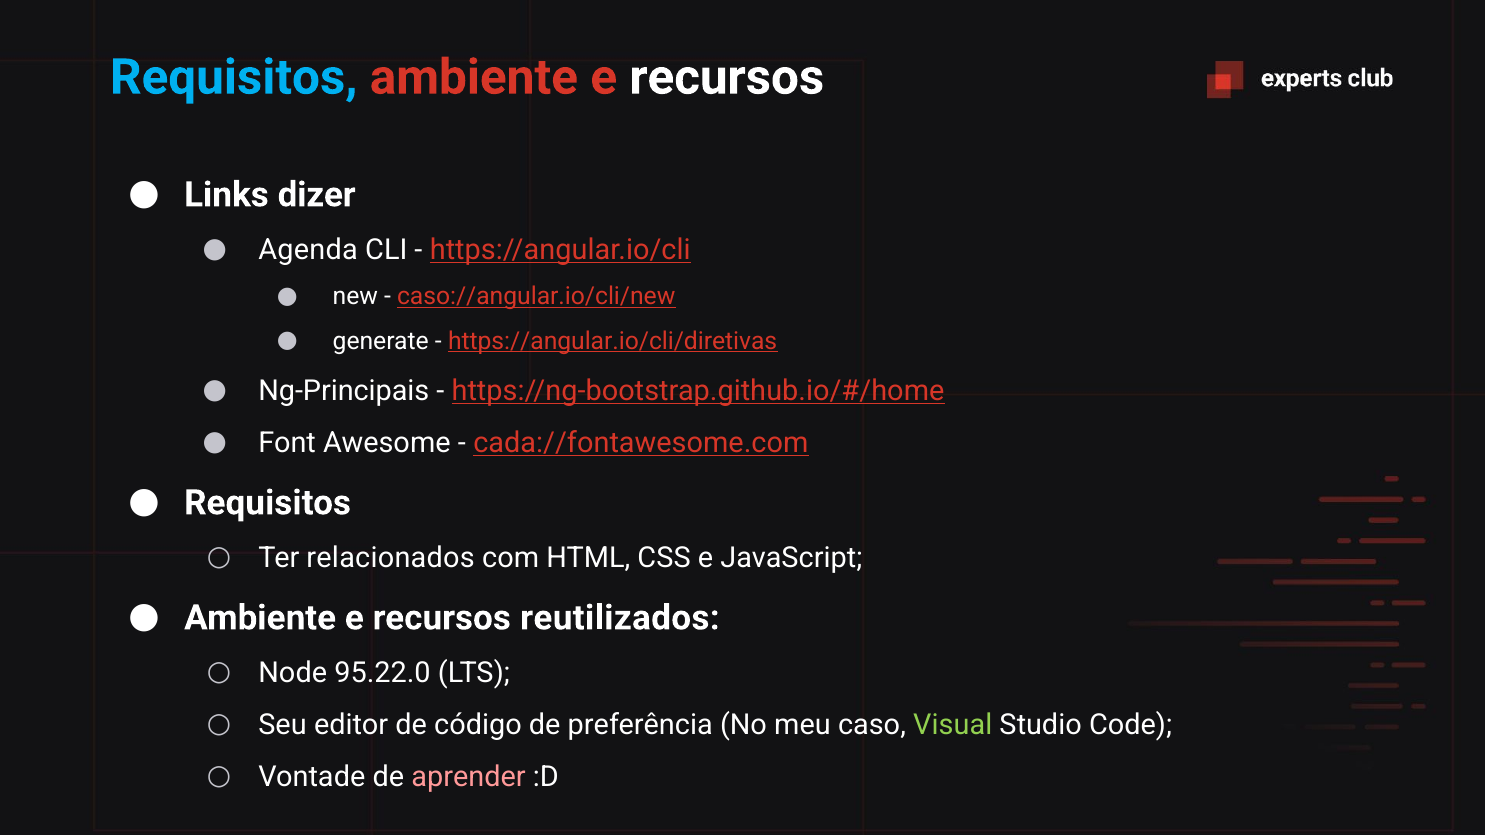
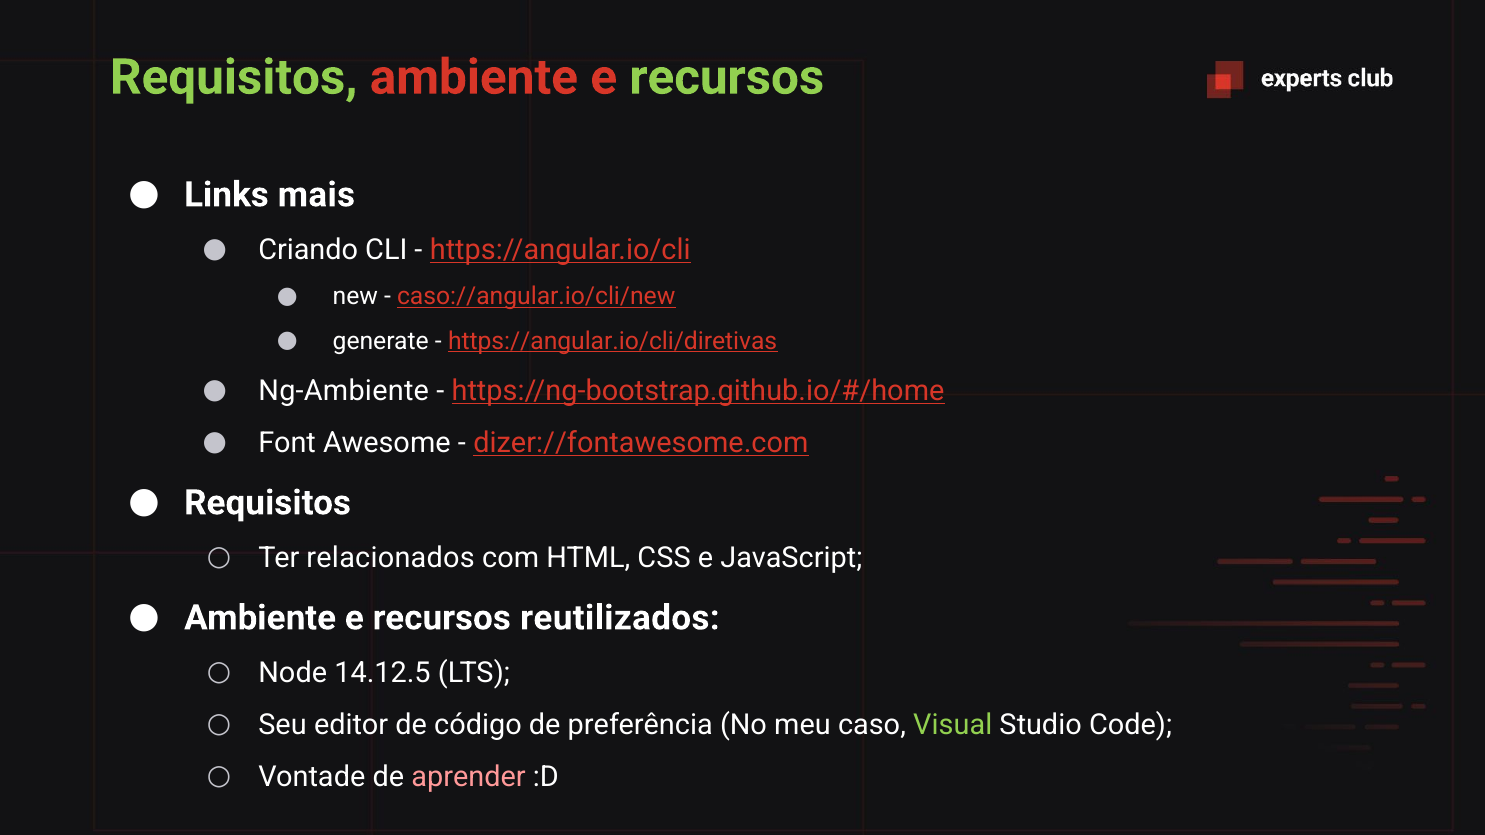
Requisitos at (234, 77) colour: light blue -> light green
recursos at (727, 77) colour: white -> light green
dizer: dizer -> mais
Agenda: Agenda -> Criando
Ng-Principais: Ng-Principais -> Ng-Ambiente
cada://fontawesome.com: cada://fontawesome.com -> dizer://fontawesome.com
95.22.0: 95.22.0 -> 14.12.5
